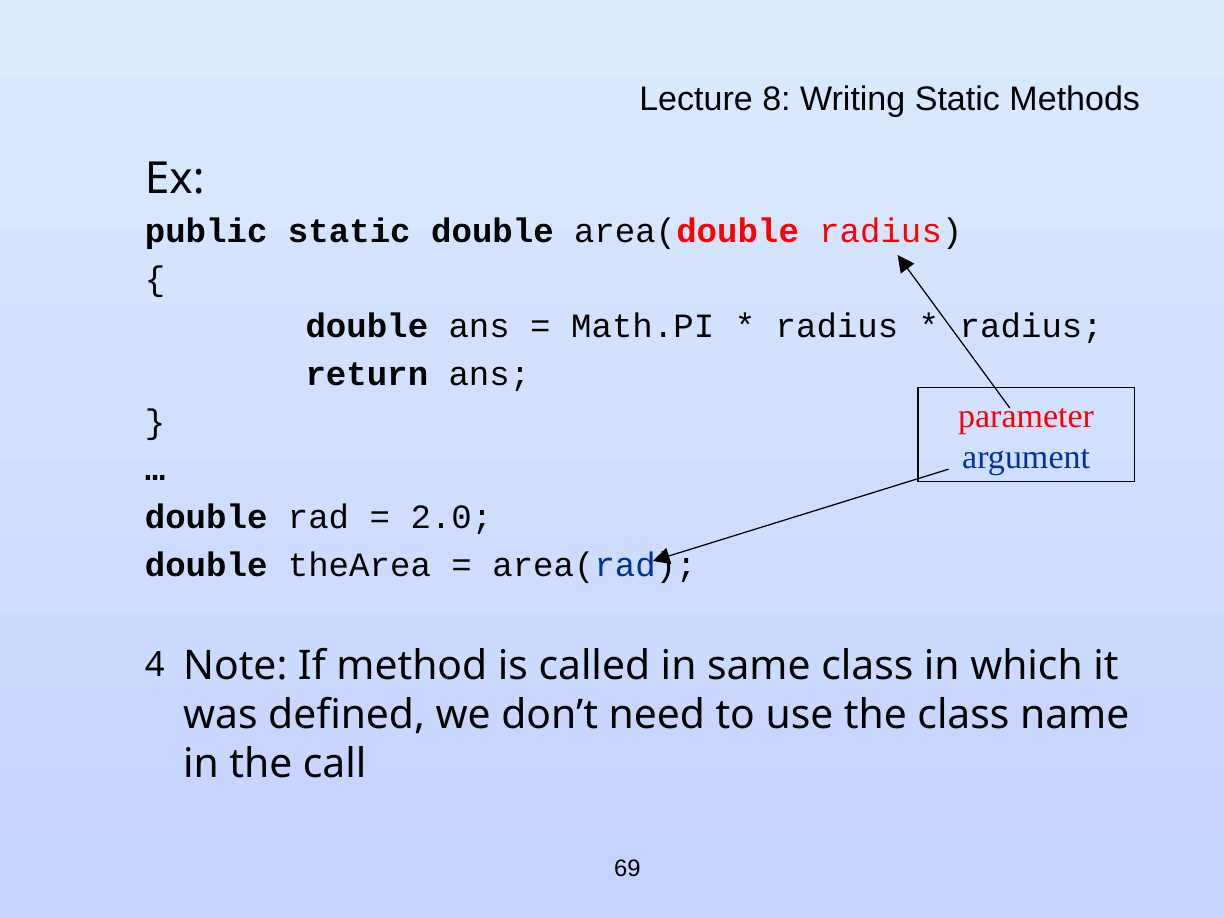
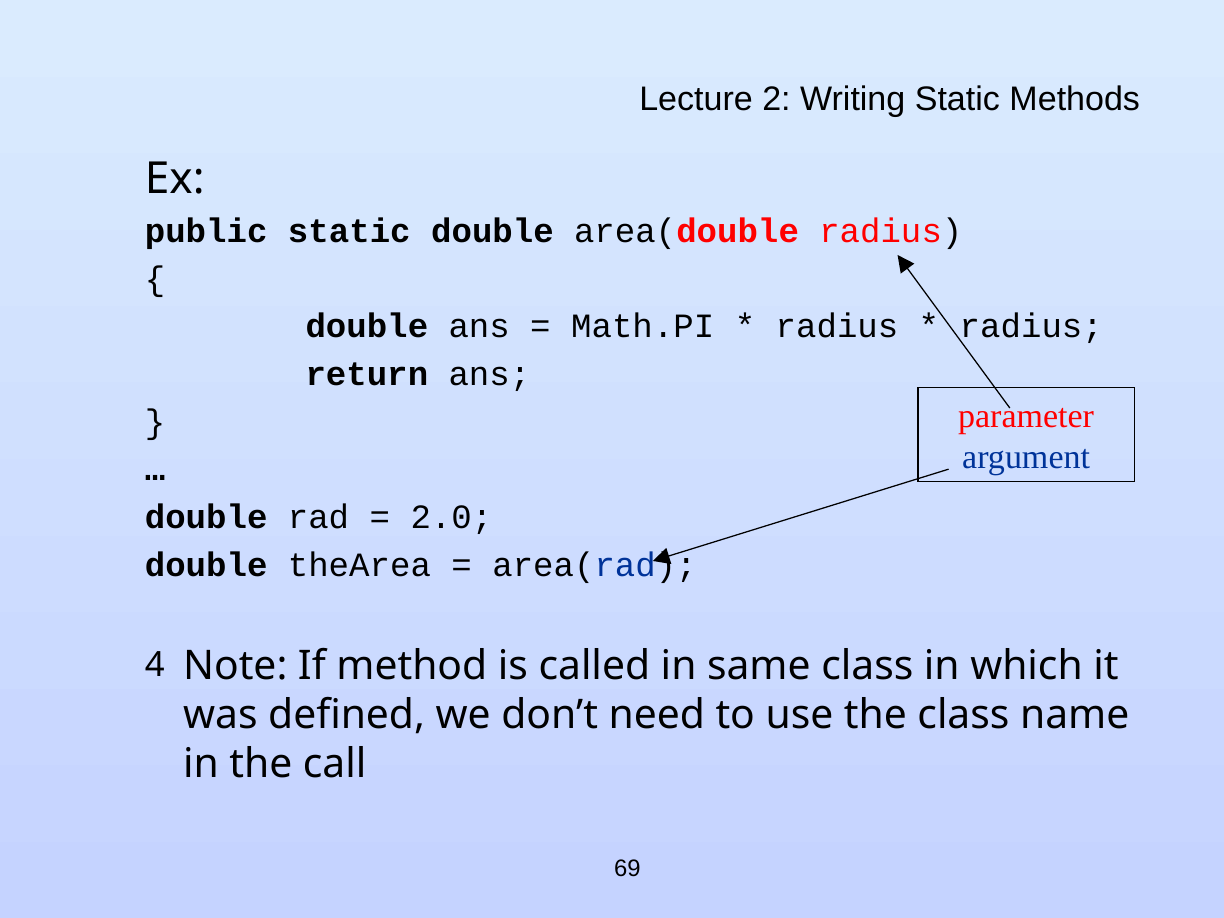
8: 8 -> 2
